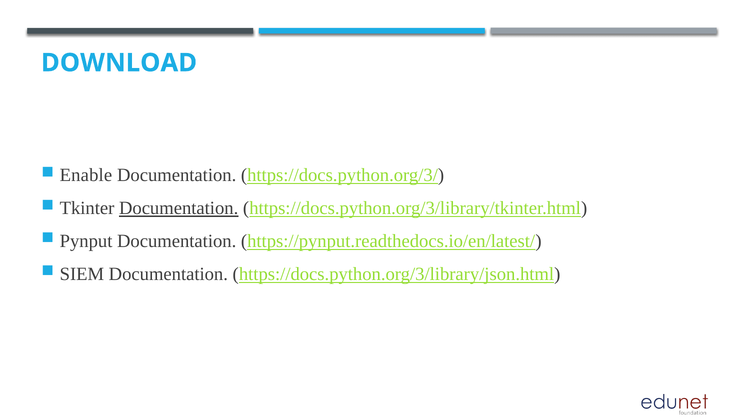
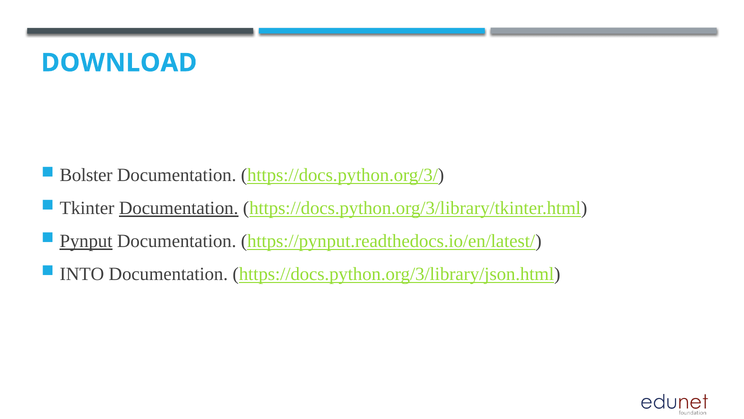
Enable: Enable -> Bolster
Pynput underline: none -> present
SIEM: SIEM -> INTO
